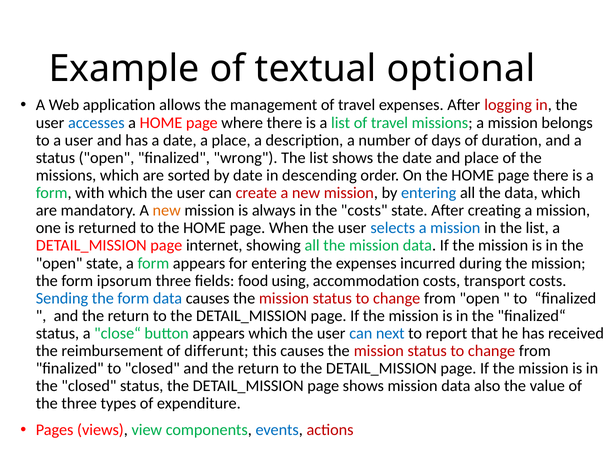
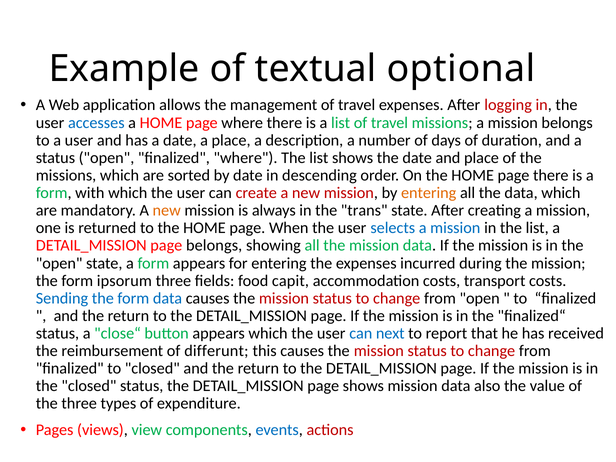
finalized wrong: wrong -> where
entering at (429, 193) colour: blue -> orange
the costs: costs -> trans
page internet: internet -> belongs
using: using -> capit
